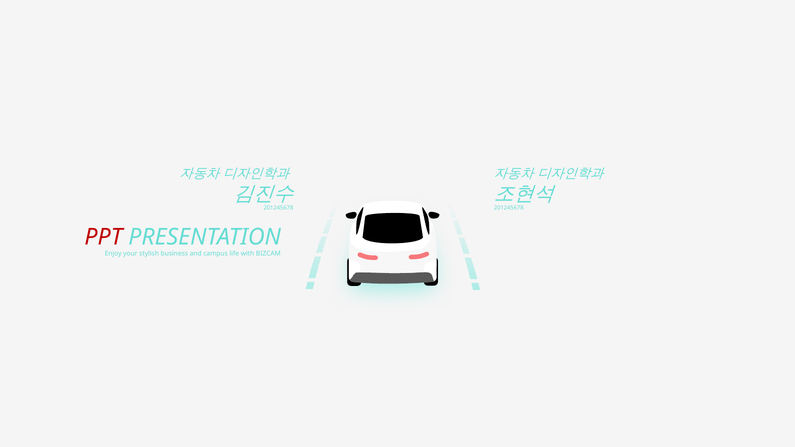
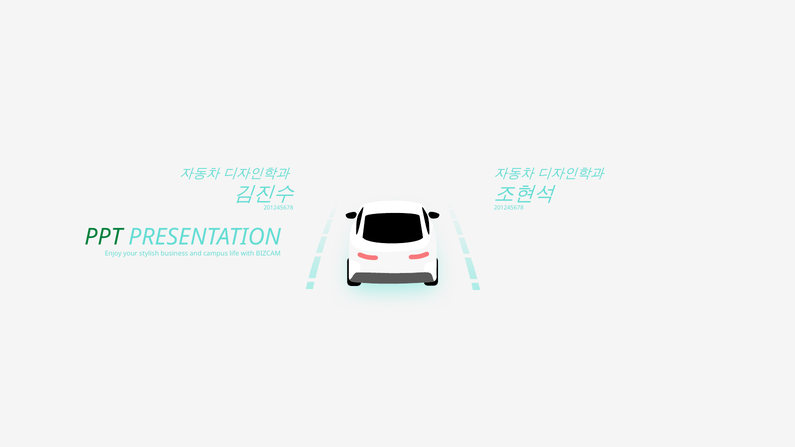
PPT colour: red -> green
